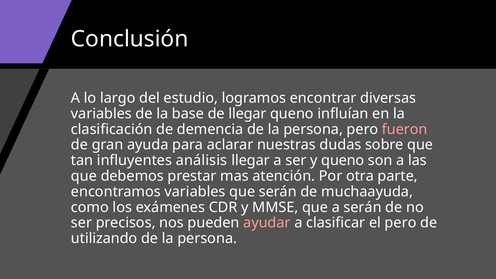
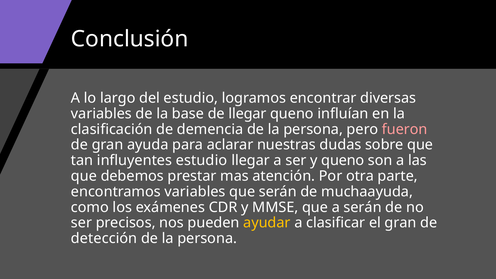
influyentes análisis: análisis -> estudio
ayudar colour: pink -> yellow
el pero: pero -> gran
utilizando: utilizando -> detección
